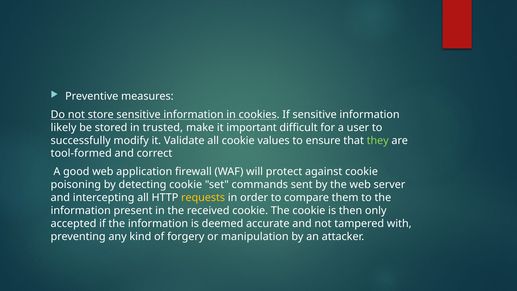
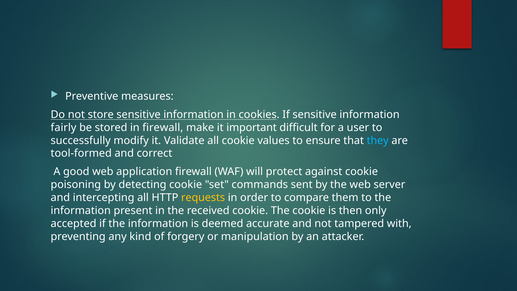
likely: likely -> fairly
in trusted: trusted -> firewall
they colour: light green -> light blue
